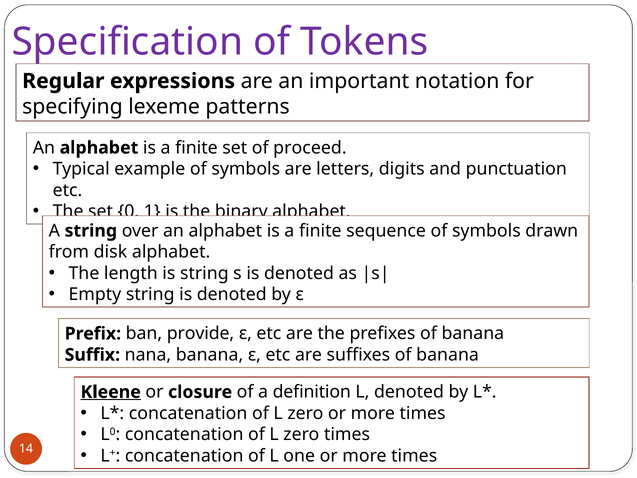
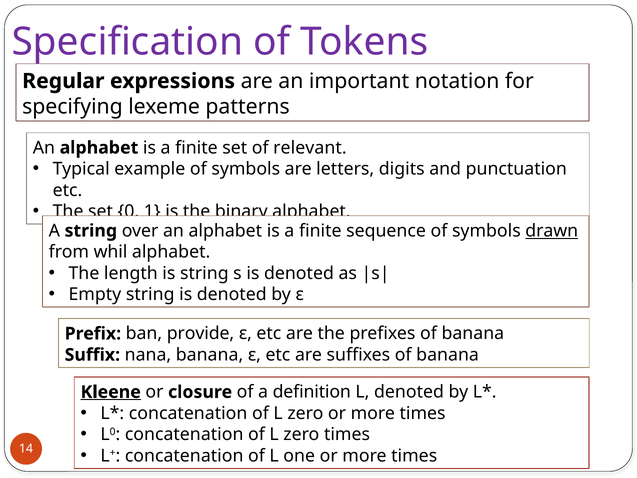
proceed: proceed -> relevant
drawn underline: none -> present
disk: disk -> whil
